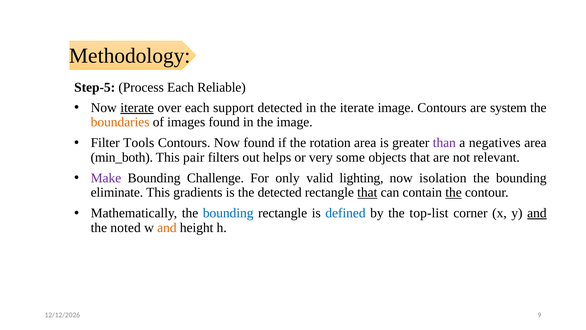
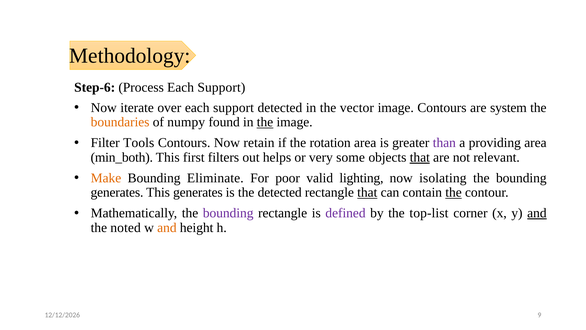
Step-5: Step-5 -> Step-6
Process Each Reliable: Reliable -> Support
iterate at (137, 108) underline: present -> none
the iterate: iterate -> vector
images: images -> numpy
the at (265, 122) underline: none -> present
Now found: found -> retain
negatives: negatives -> providing
pair: pair -> first
that at (420, 157) underline: none -> present
Make colour: purple -> orange
Challenge: Challenge -> Eliminate
only: only -> poor
isolation: isolation -> isolating
eliminate at (117, 192): eliminate -> generates
This gradients: gradients -> generates
bounding at (228, 213) colour: blue -> purple
defined colour: blue -> purple
